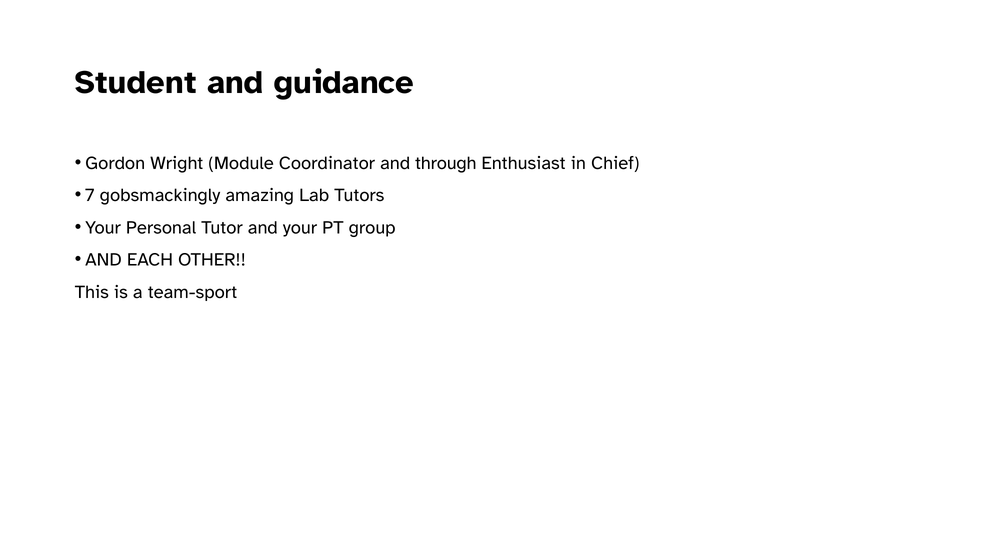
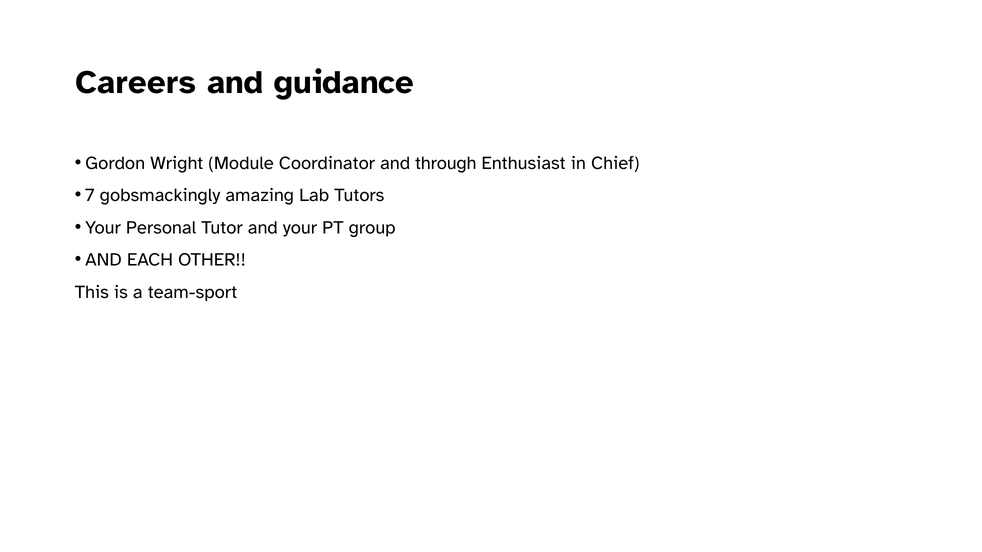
Student: Student -> Careers
